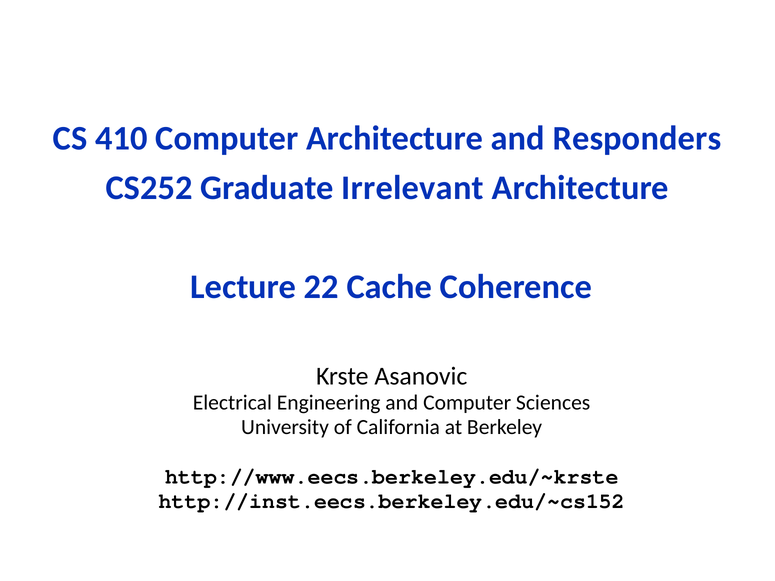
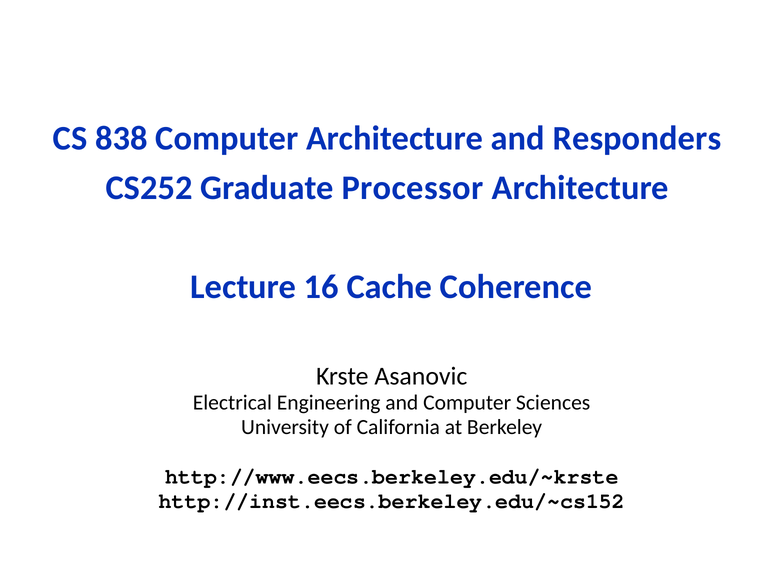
410: 410 -> 838
Irrelevant: Irrelevant -> Processor
22: 22 -> 16
